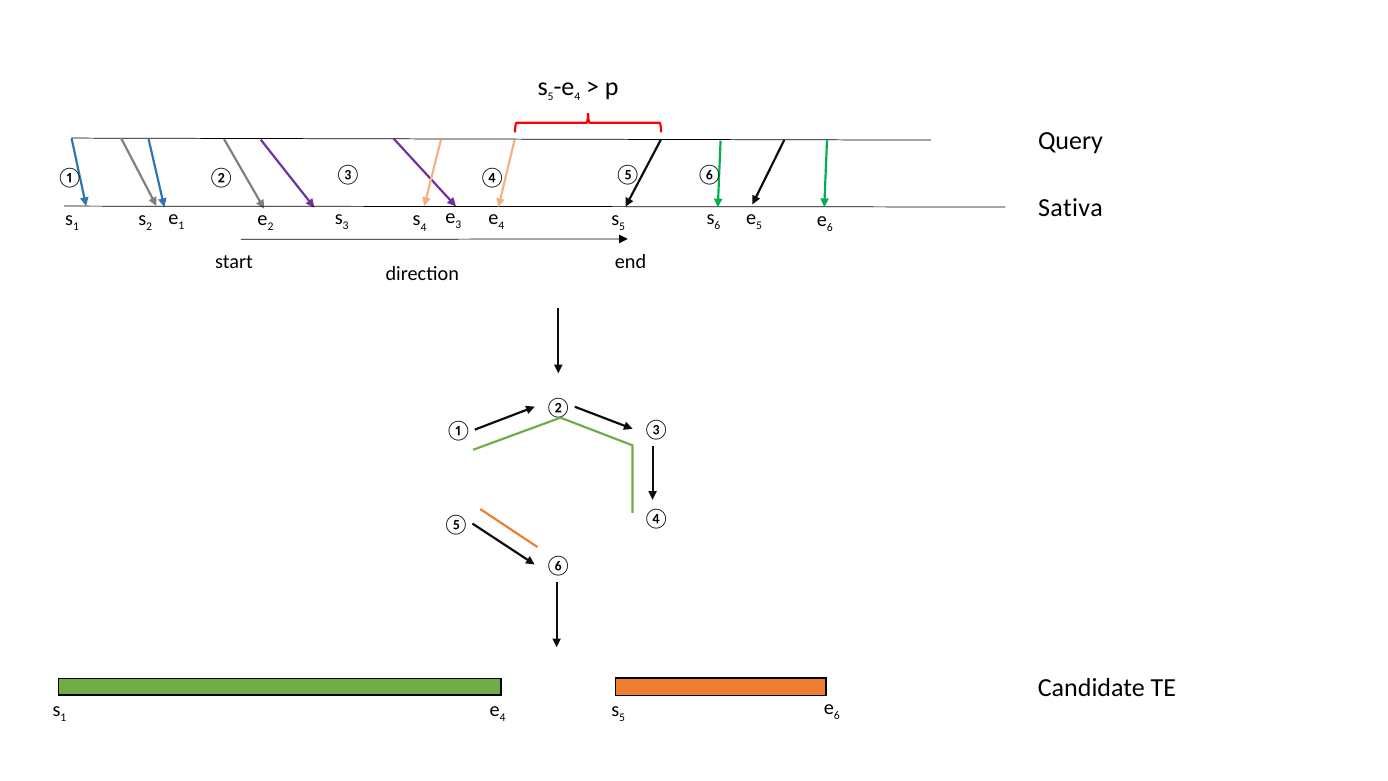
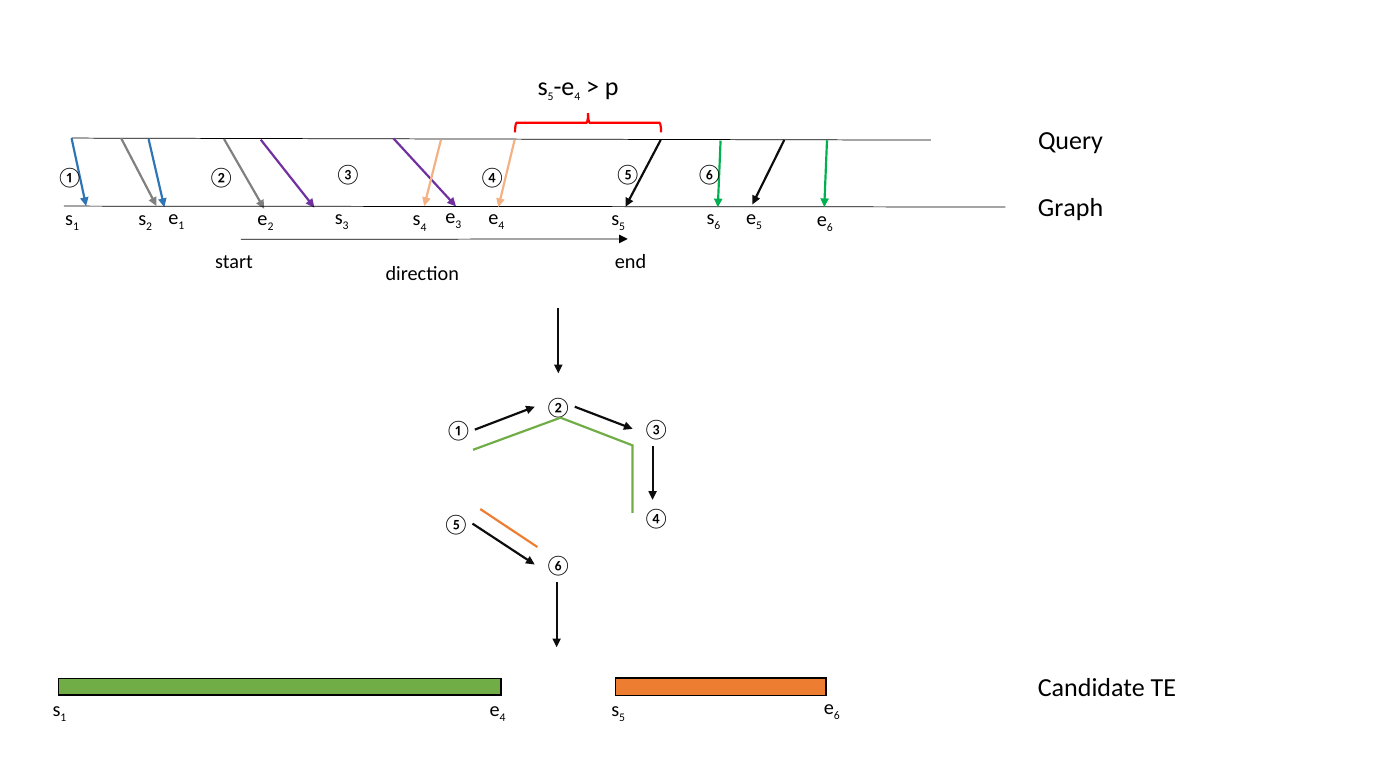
Sativa: Sativa -> Graph
